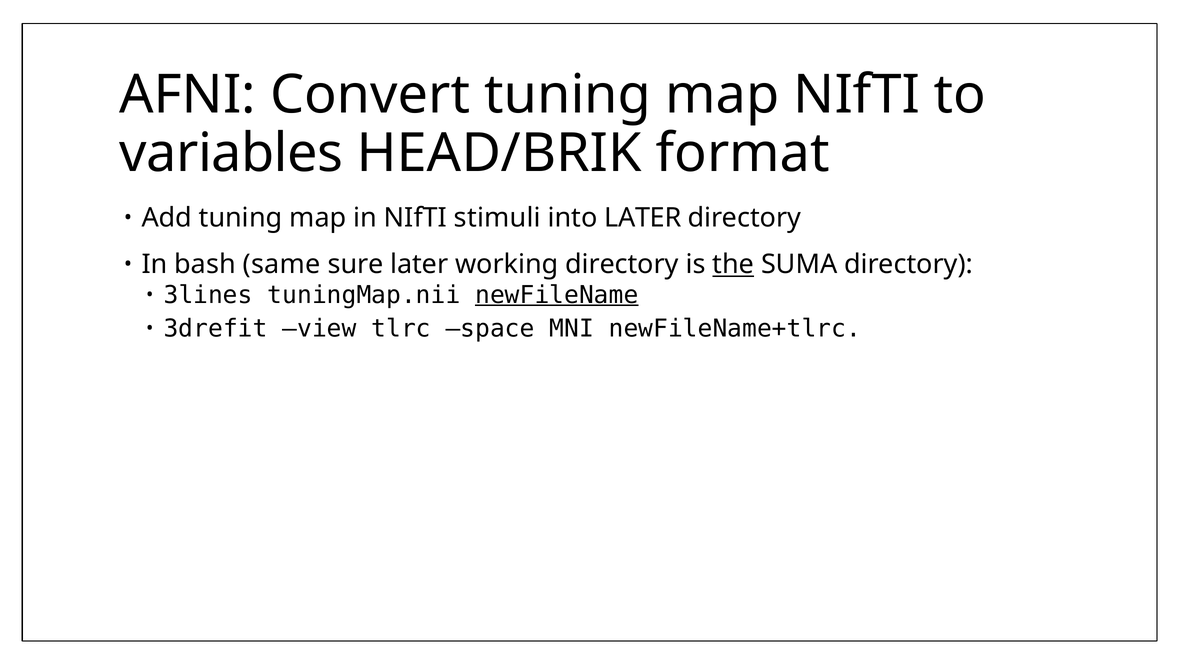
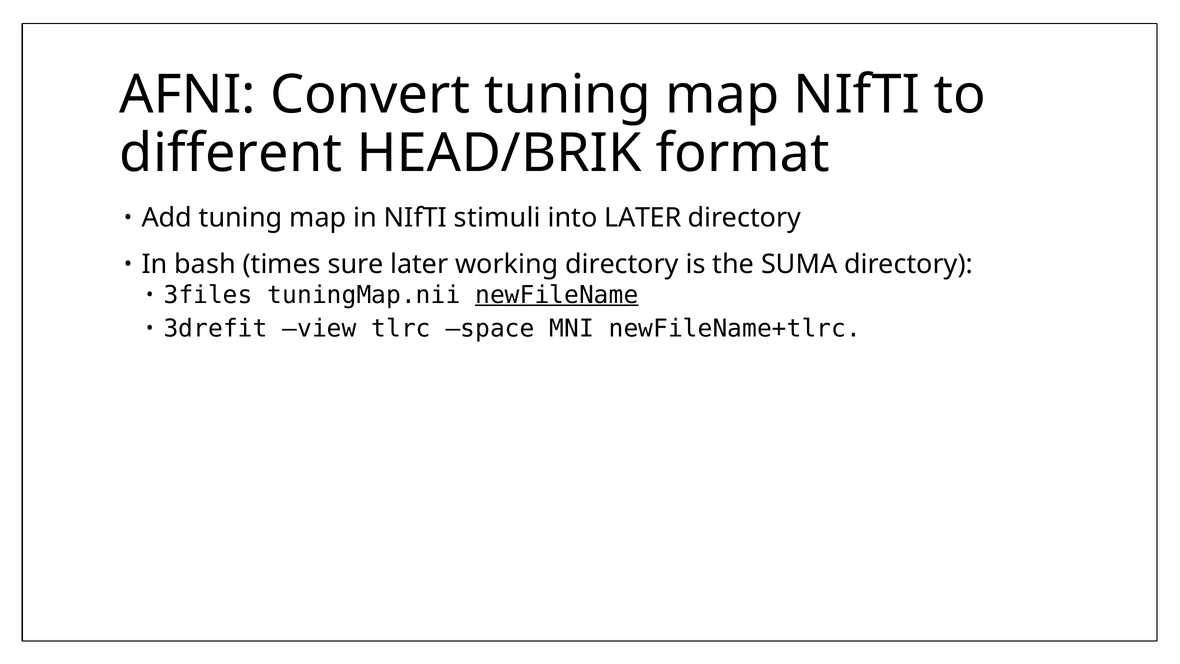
variables: variables -> different
same: same -> times
the underline: present -> none
3lines: 3lines -> 3files
